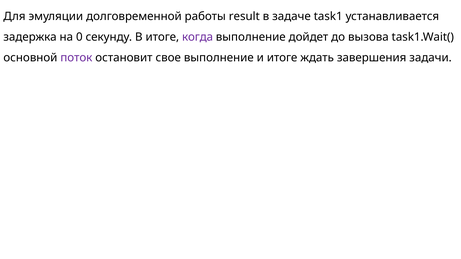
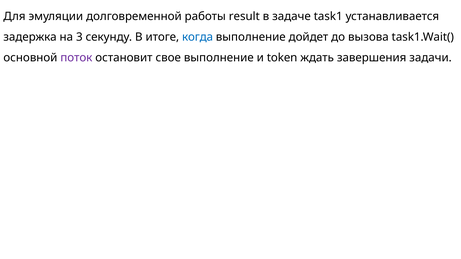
0: 0 -> 3
когда colour: purple -> blue
и итоге: итоге -> token
